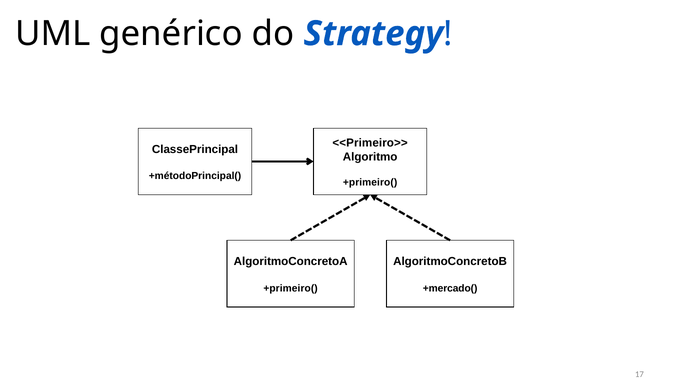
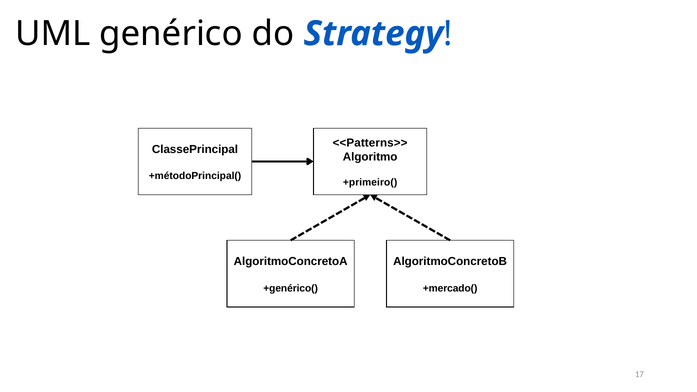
<<Primeiro>>: <<Primeiro>> -> <<Patterns>>
+primeiro( at (291, 288): +primeiro( -> +genérico(
